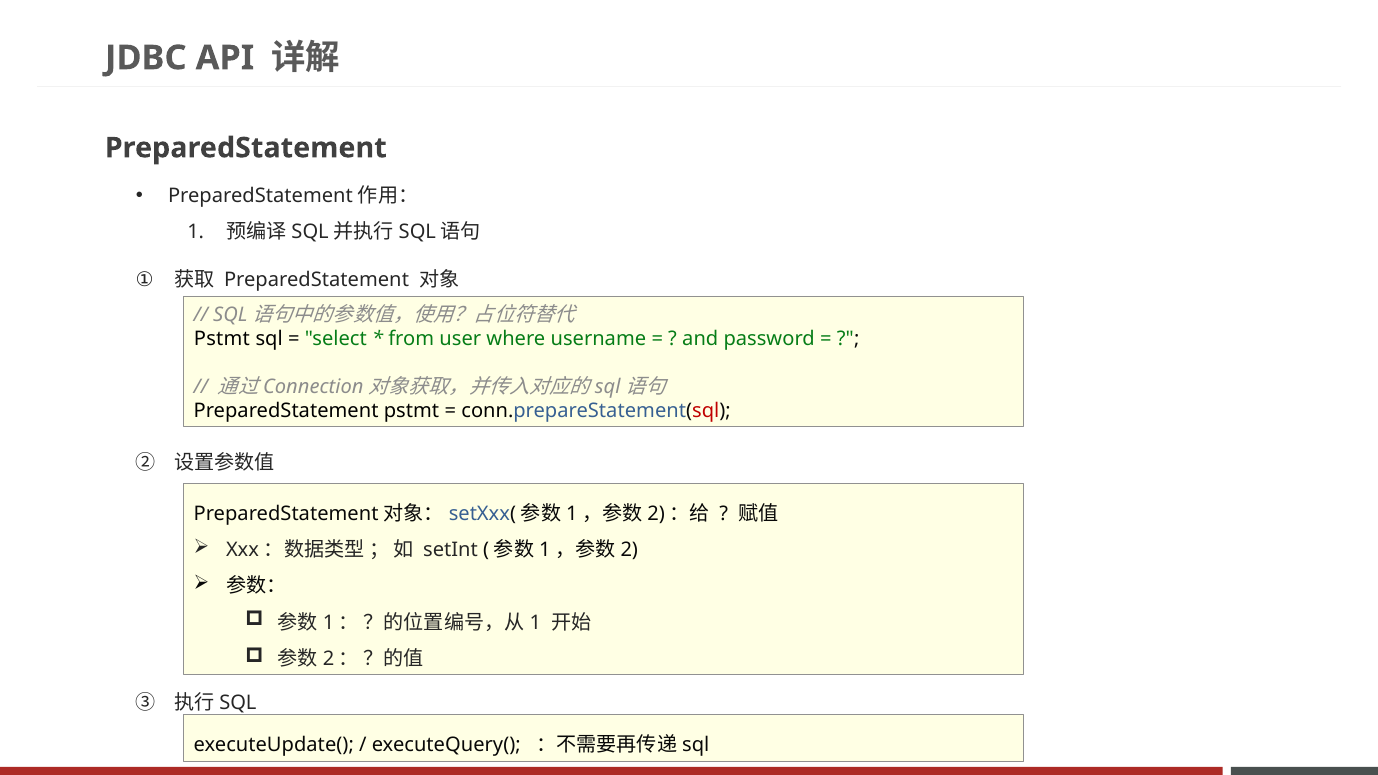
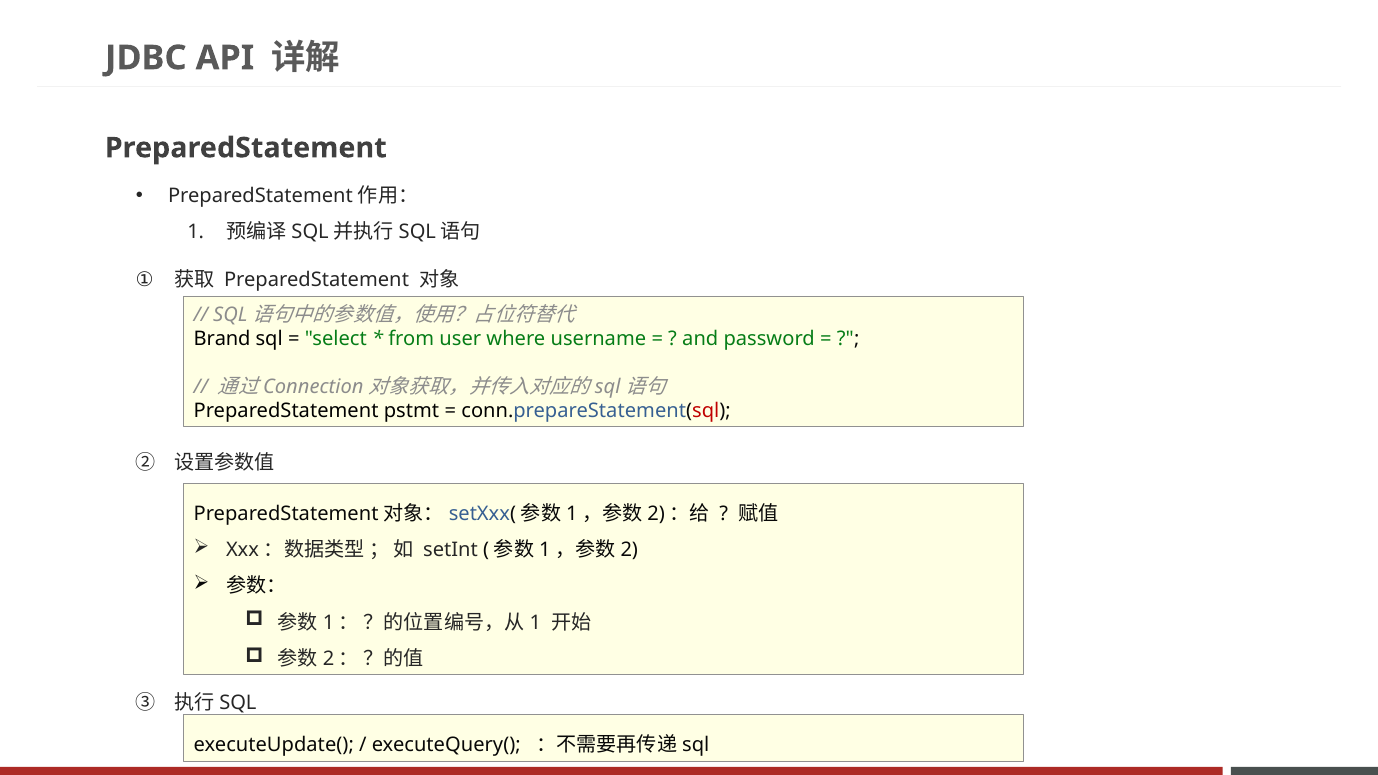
Pstmt at (222, 339): Pstmt -> Brand
